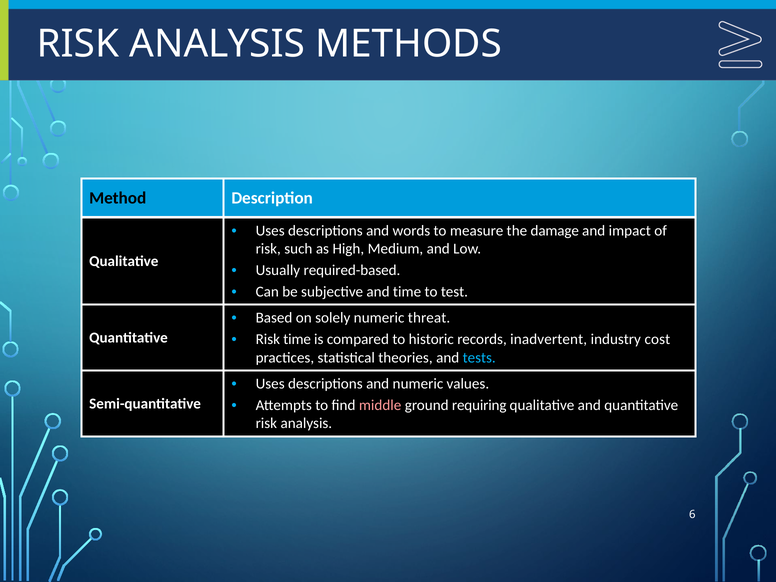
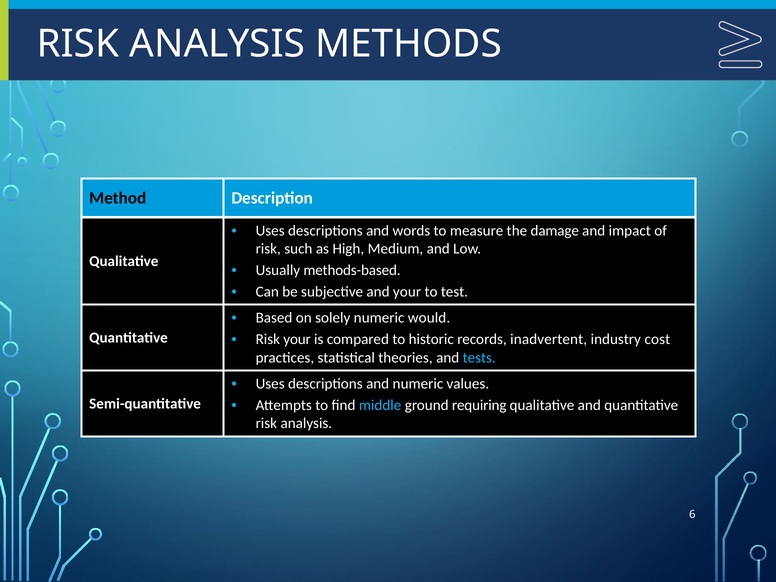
required-based: required-based -> methods-based
and time: time -> your
threat: threat -> would
Risk time: time -> your
middle colour: pink -> light blue
